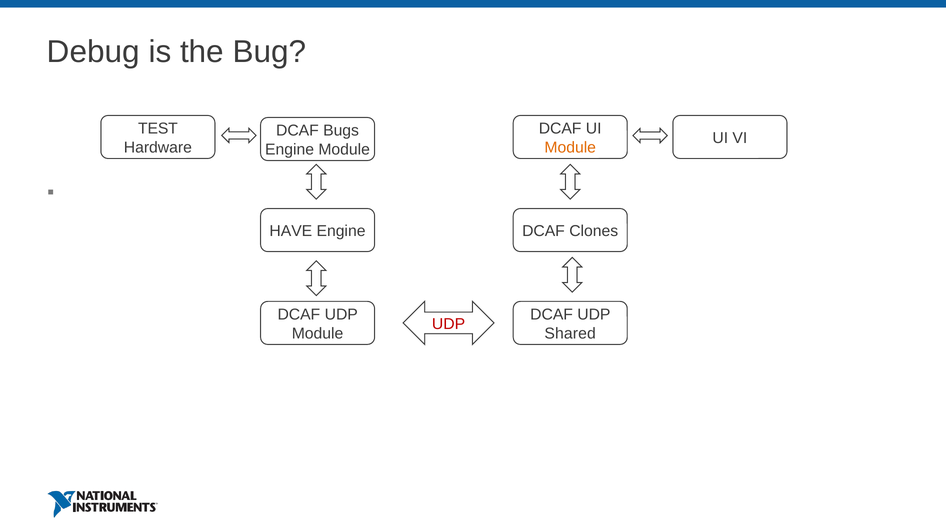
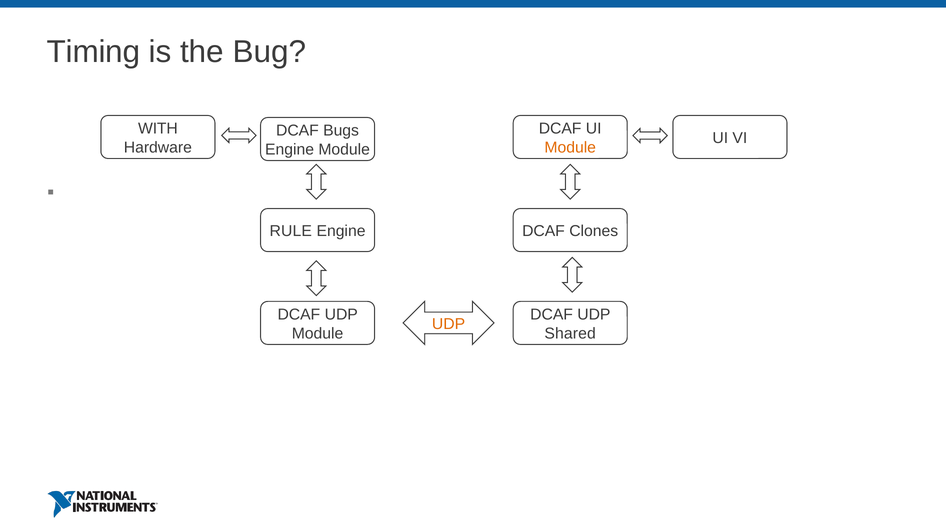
Debug: Debug -> Timing
TEST: TEST -> WITH
HAVE: HAVE -> RULE
UDP at (449, 324) colour: red -> orange
